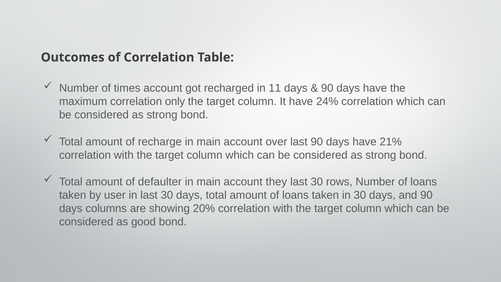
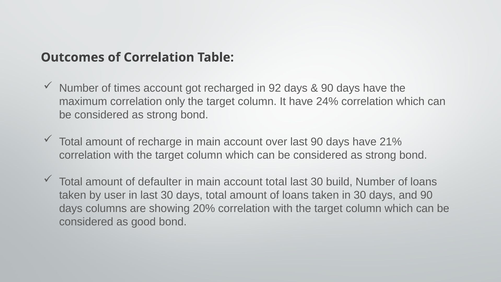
11: 11 -> 92
account they: they -> total
rows: rows -> build
